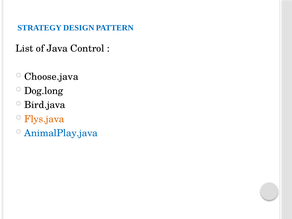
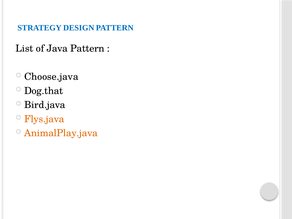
Java Control: Control -> Pattern
Dog.long: Dog.long -> Dog.that
AnimalPlay.java colour: blue -> orange
